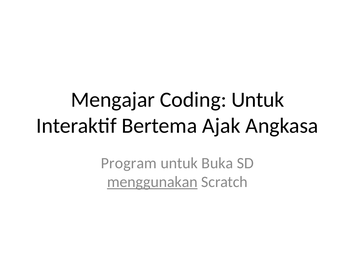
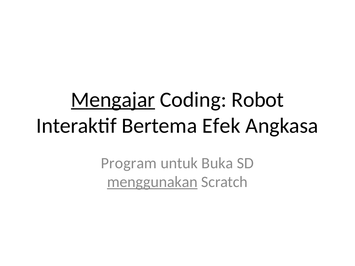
Mengajar underline: none -> present
Coding Untuk: Untuk -> Robot
Ajak: Ajak -> Efek
